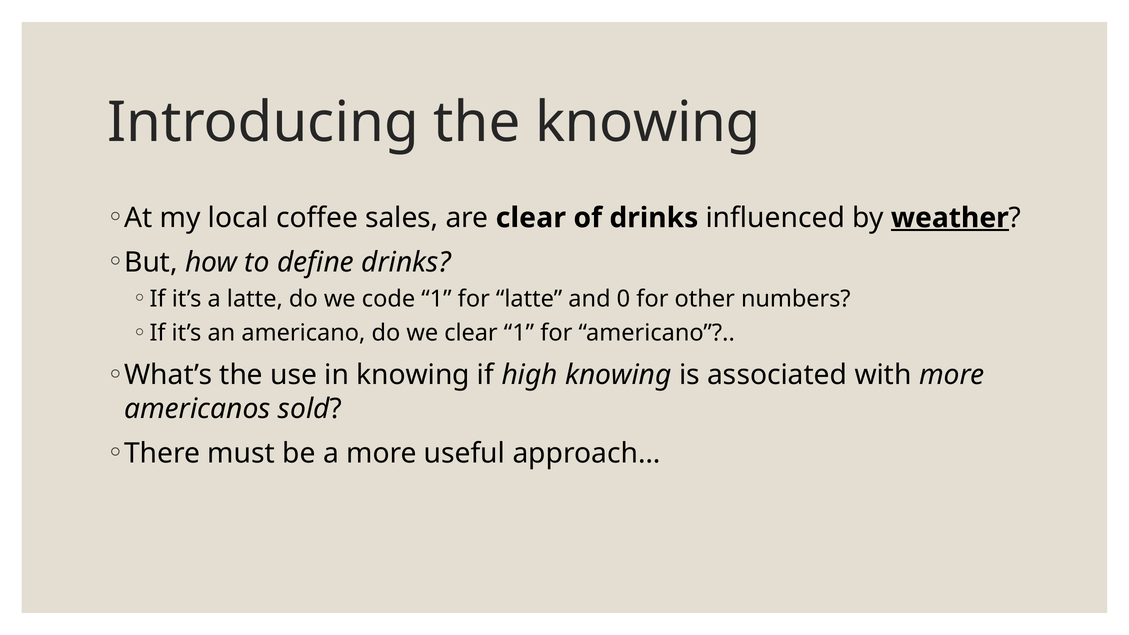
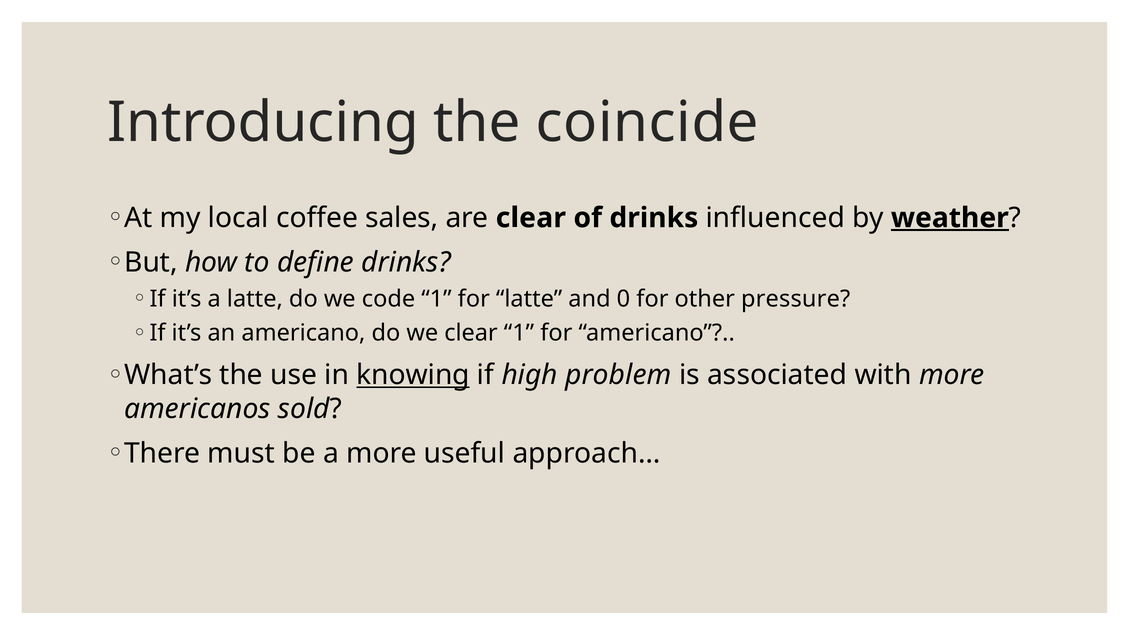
the knowing: knowing -> coincide
numbers: numbers -> pressure
knowing at (413, 375) underline: none -> present
high knowing: knowing -> problem
